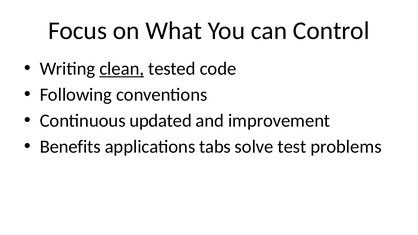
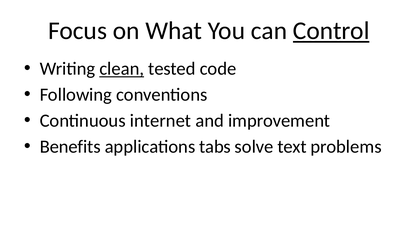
Control underline: none -> present
updated: updated -> internet
test: test -> text
